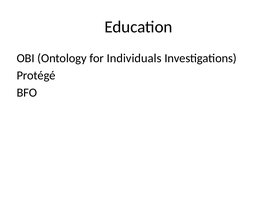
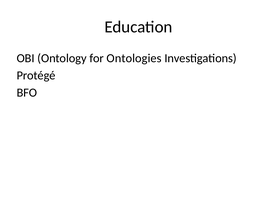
Individuals: Individuals -> Ontologies
